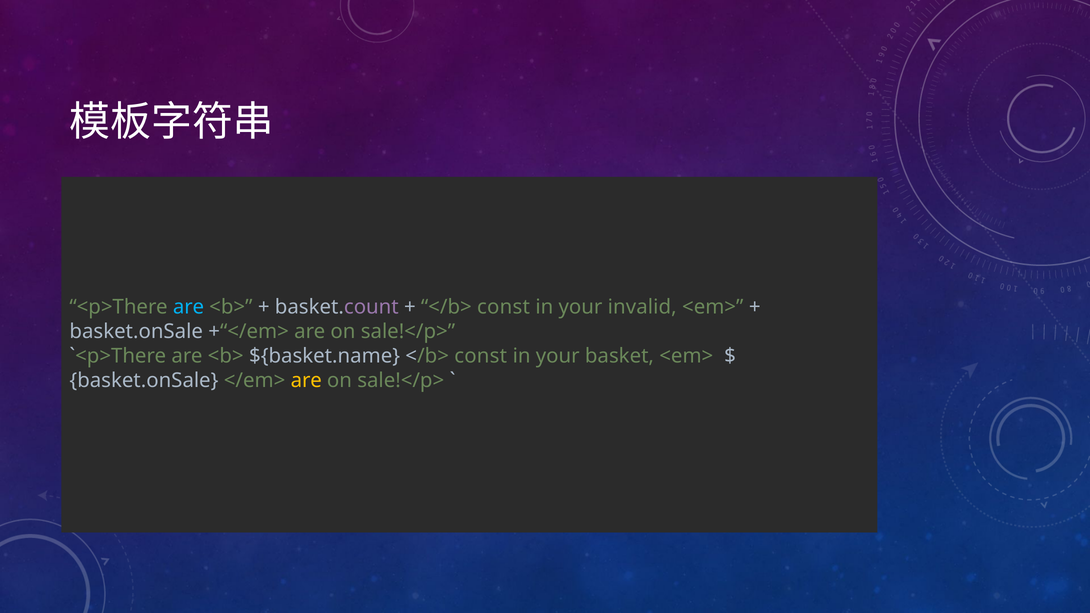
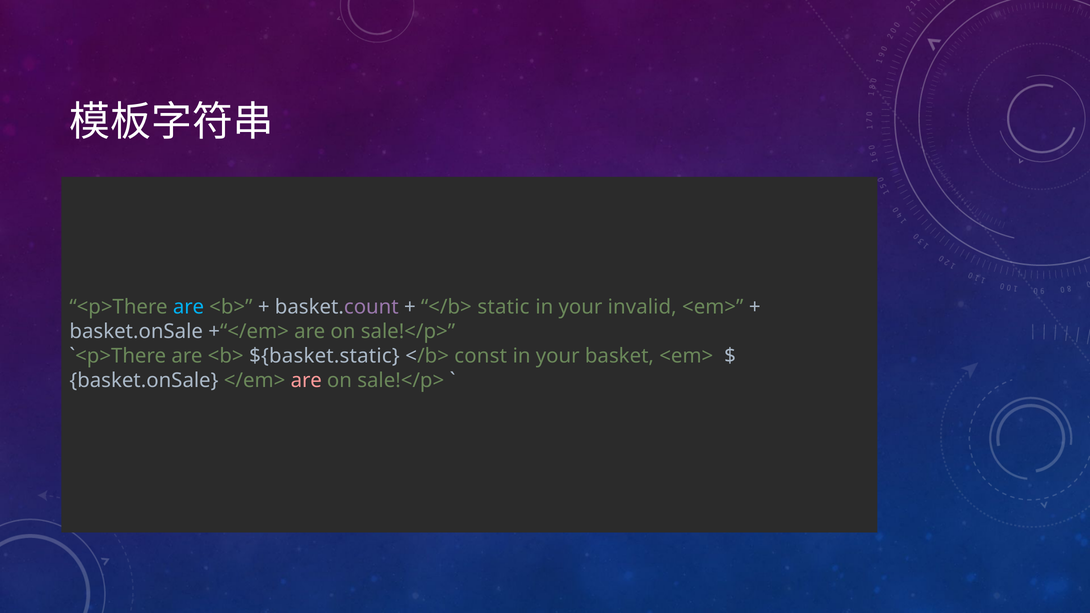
const at (503, 307): const -> static
${basket.name: ${basket.name -> ${basket.static
are at (306, 381) colour: yellow -> pink
